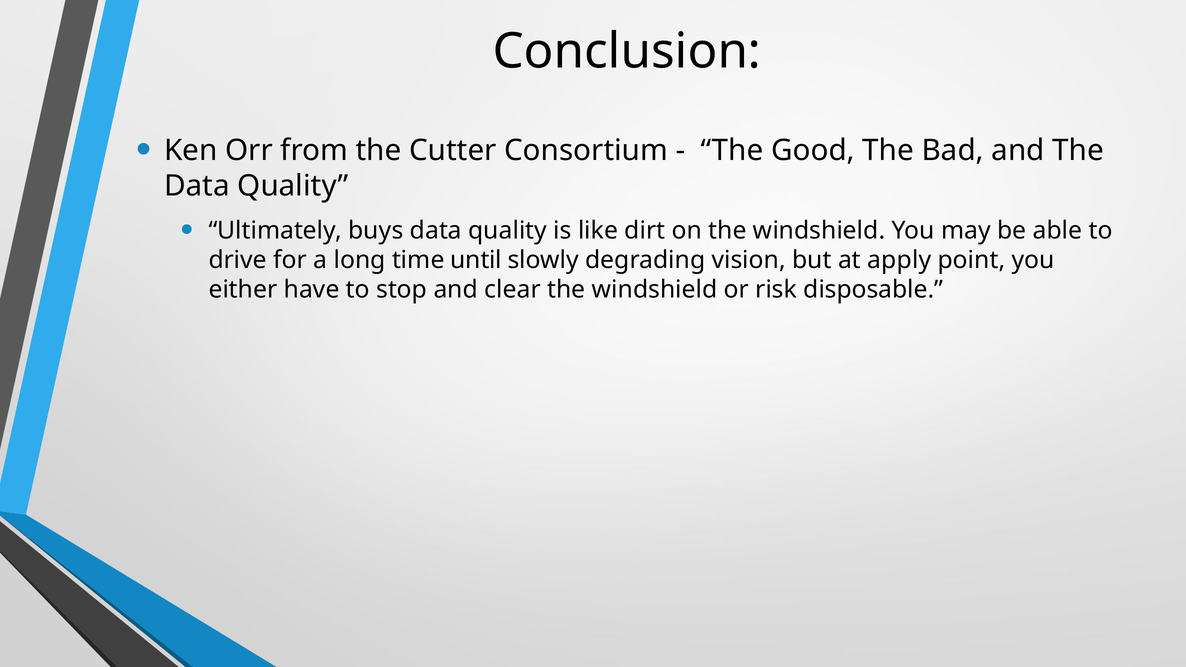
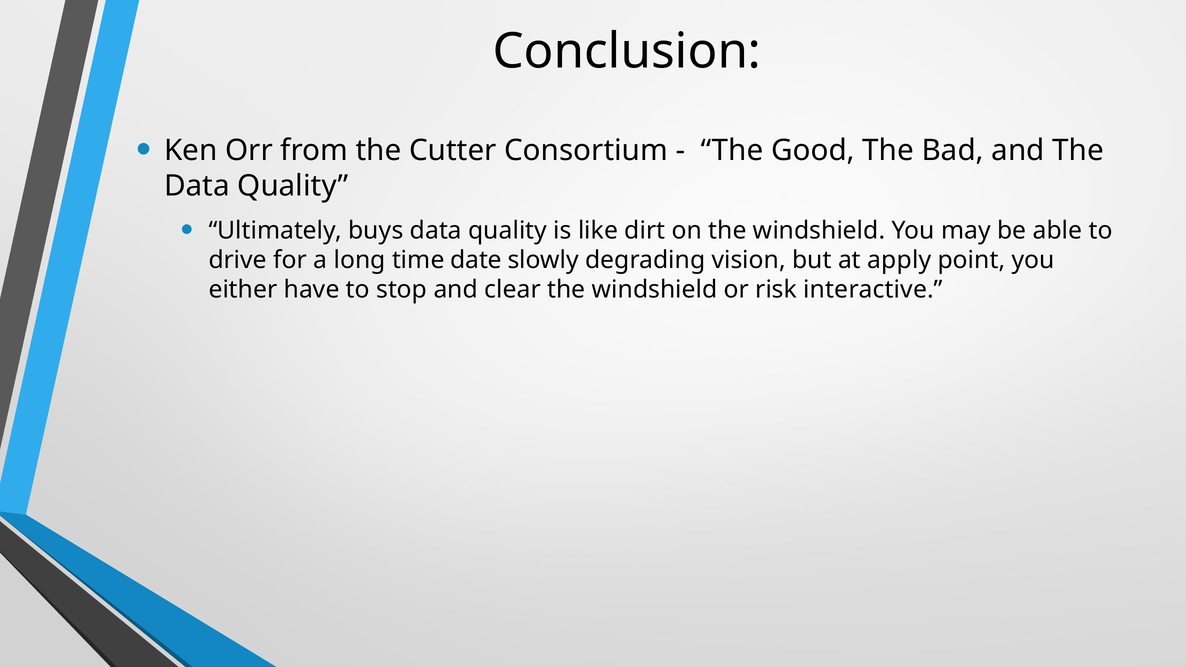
until: until -> date
disposable: disposable -> interactive
